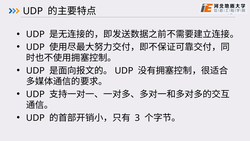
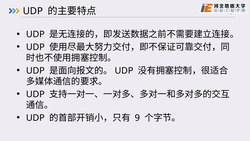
3: 3 -> 9
